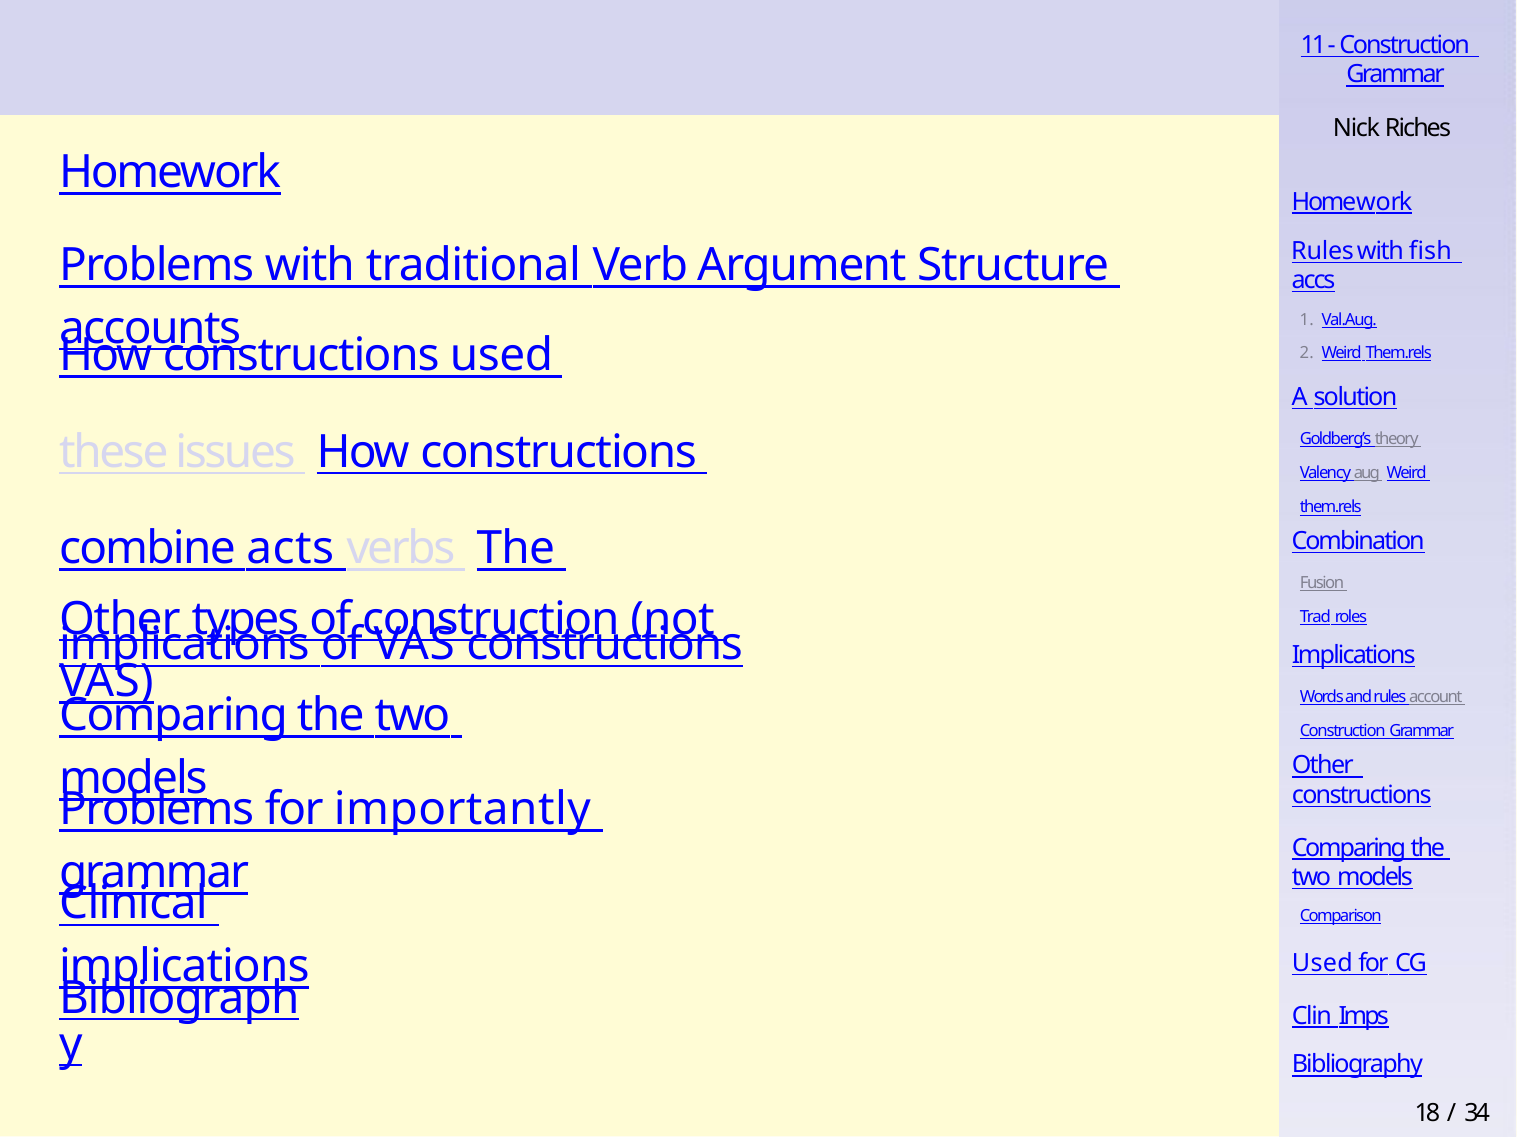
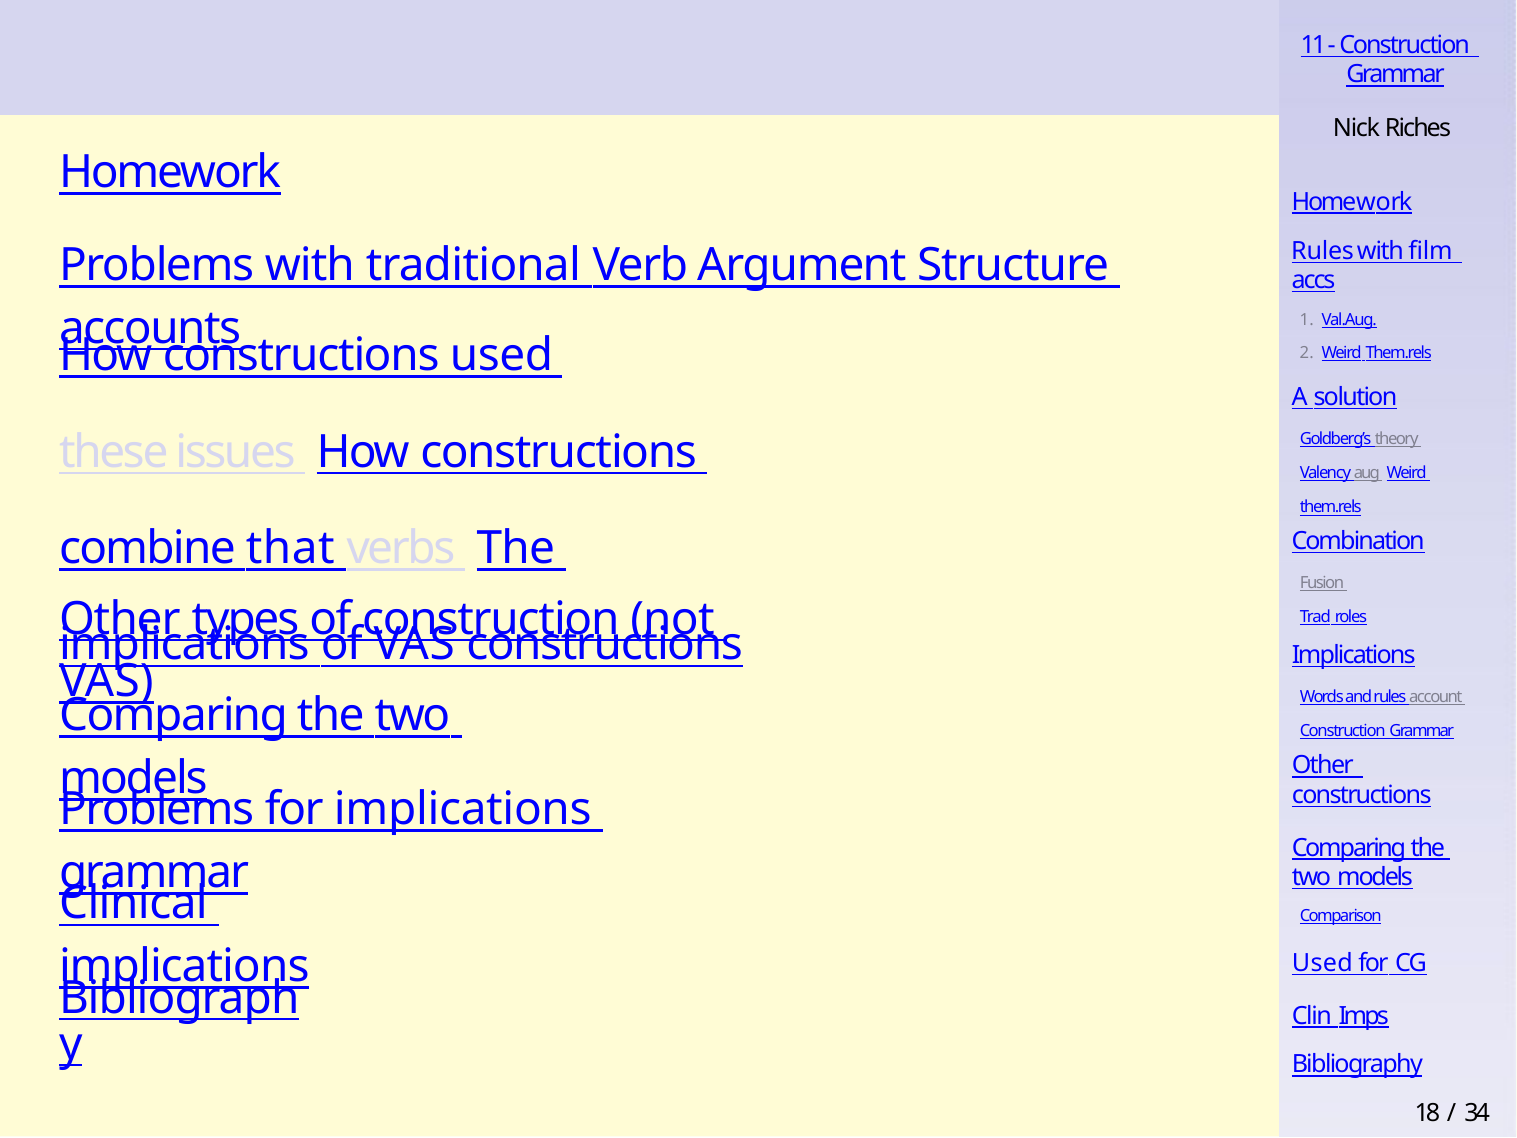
fish: fish -> film
acts: acts -> that
for importantly: importantly -> implications
